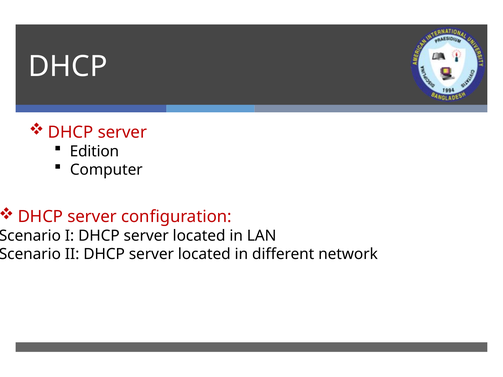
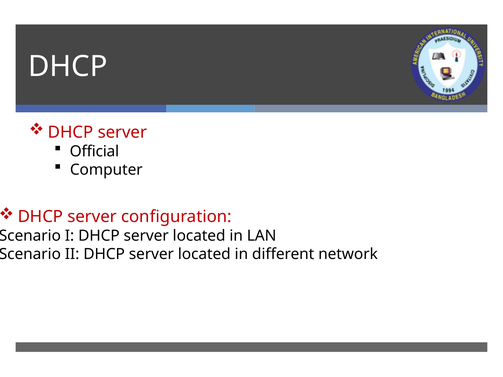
Edition: Edition -> Official
